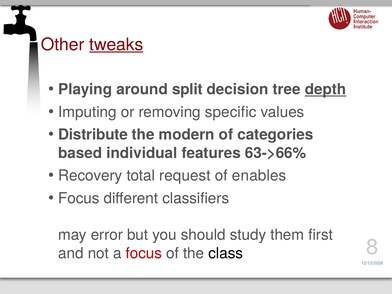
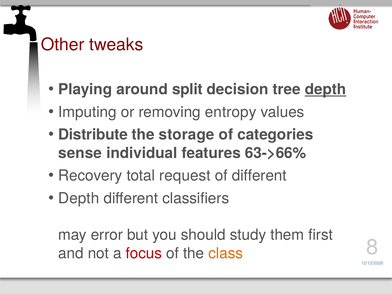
tweaks underline: present -> none
specific: specific -> entropy
modern: modern -> storage
based: based -> sense
of enables: enables -> different
Focus at (79, 198): Focus -> Depth
class colour: black -> orange
